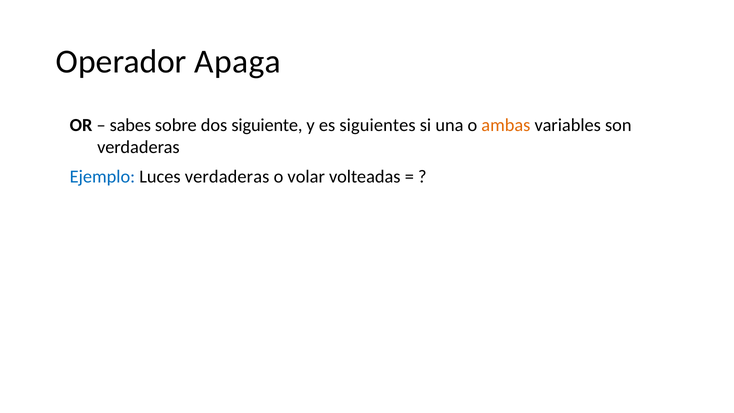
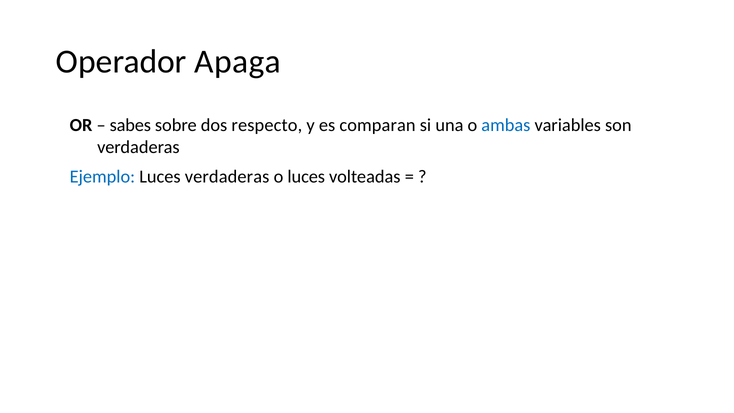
siguiente: siguiente -> respecto
siguientes: siguientes -> comparan
ambas colour: orange -> blue
o volar: volar -> luces
